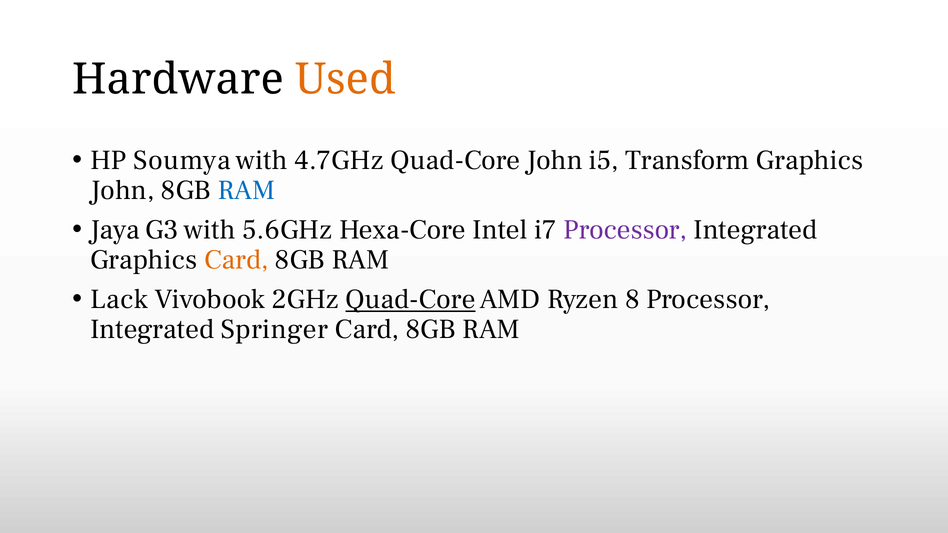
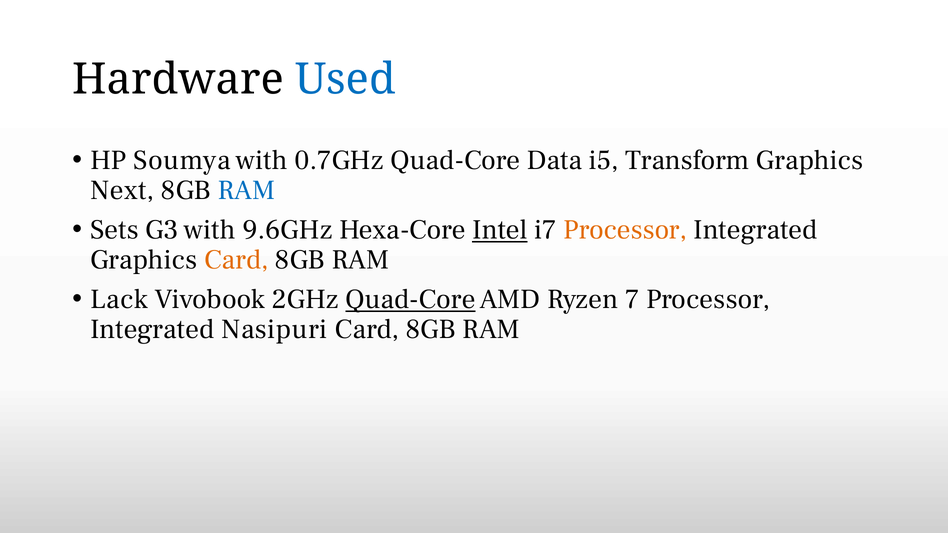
Used colour: orange -> blue
4.7GHz: 4.7GHz -> 0.7GHz
Quad-Core John: John -> Data
John at (122, 190): John -> Next
Jaya: Jaya -> Sets
5.6GHz: 5.6GHz -> 9.6GHz
Intel underline: none -> present
Processor at (625, 230) colour: purple -> orange
8: 8 -> 7
Springer: Springer -> Nasipuri
